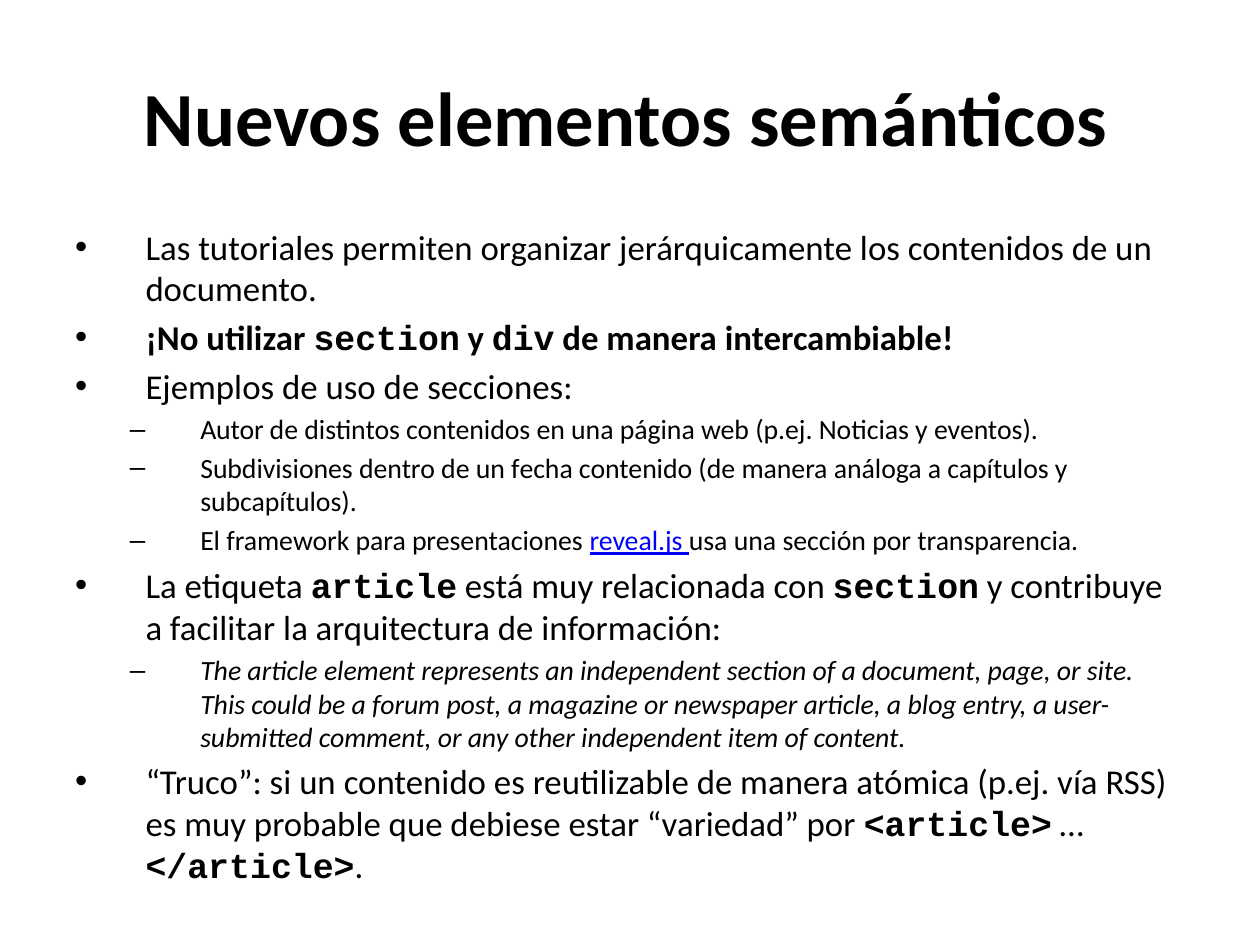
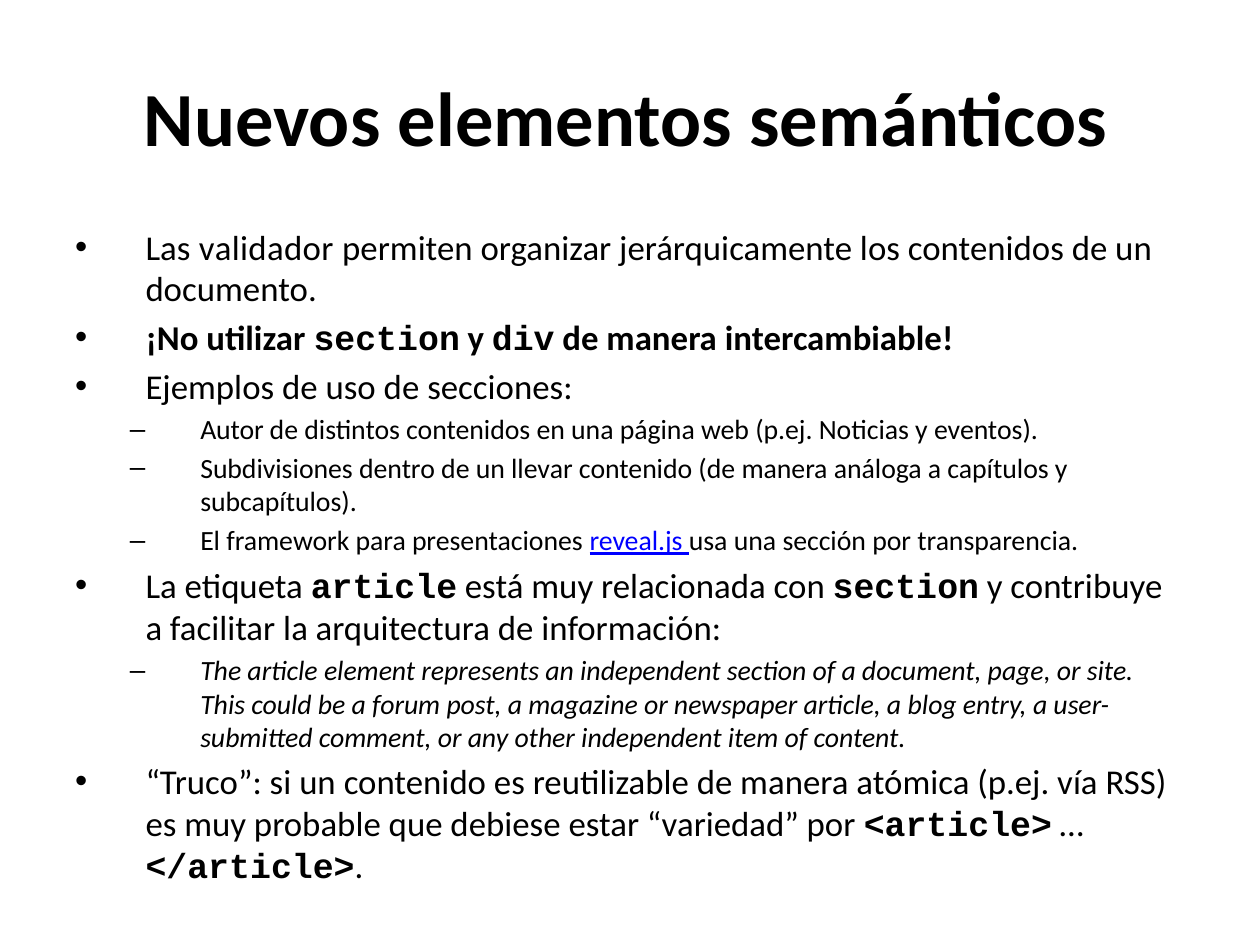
tutoriales: tutoriales -> validador
fecha: fecha -> llevar
